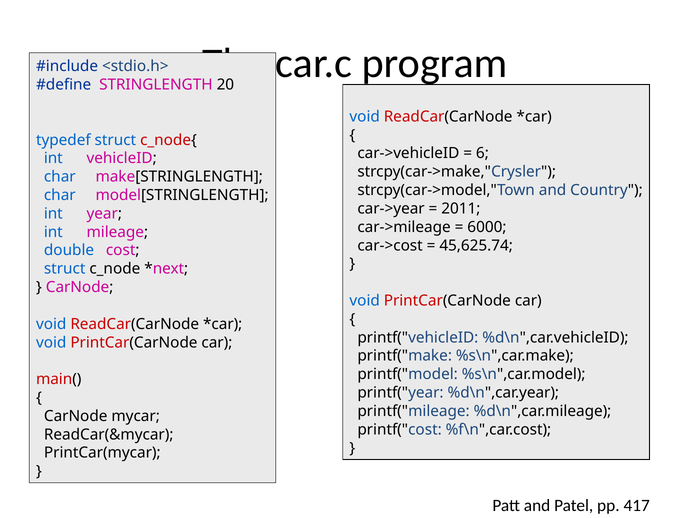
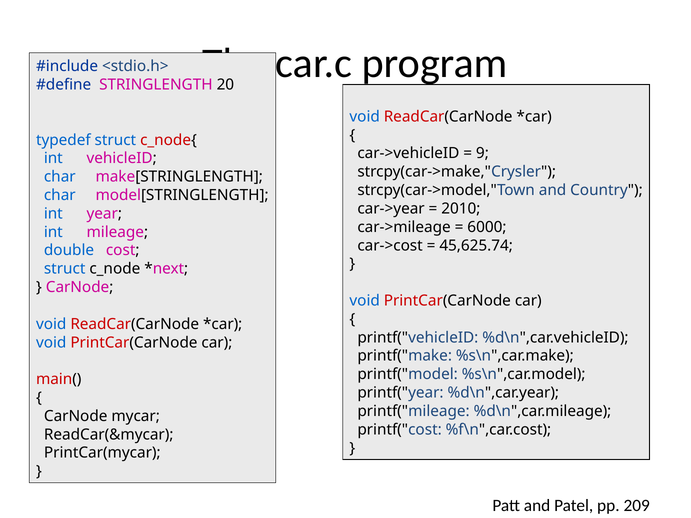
6: 6 -> 9
2011: 2011 -> 2010
417: 417 -> 209
